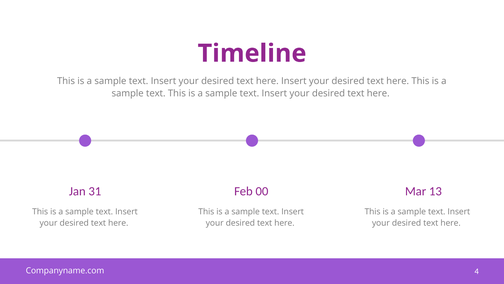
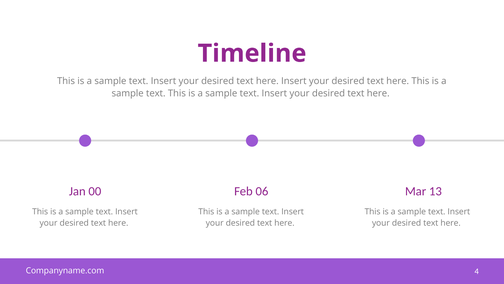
31: 31 -> 00
00: 00 -> 06
